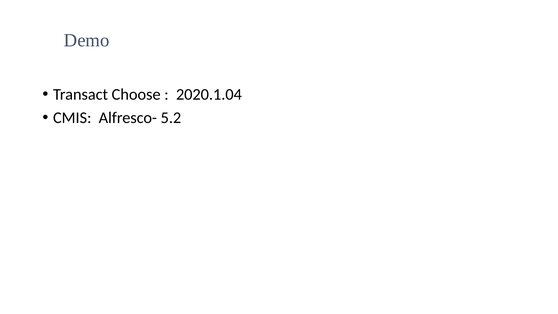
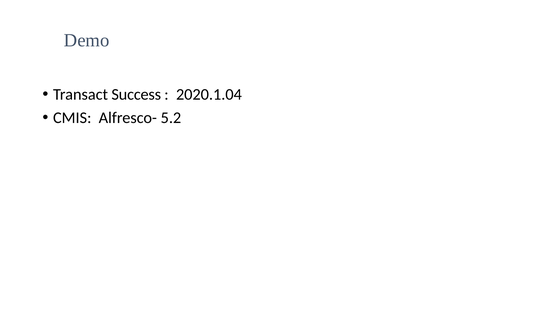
Choose: Choose -> Success
